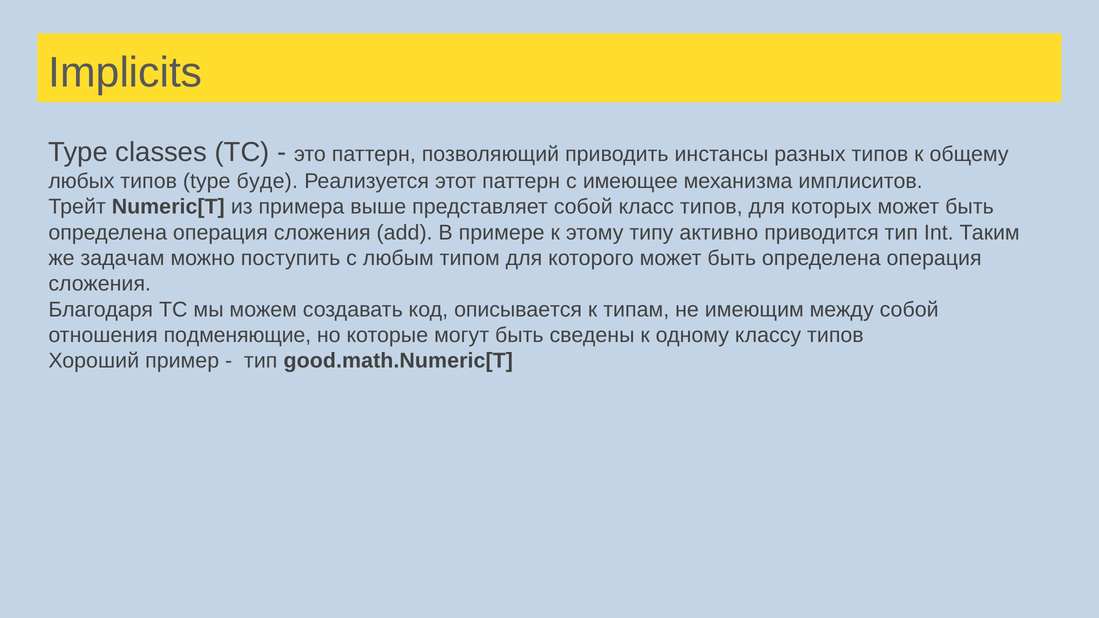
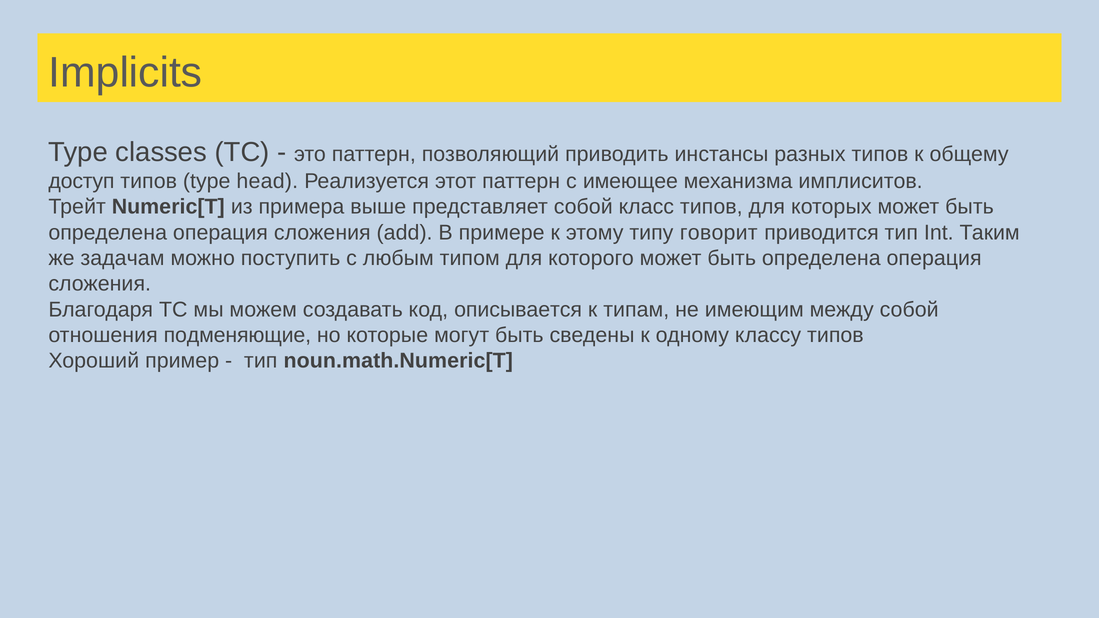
любых: любых -> доступ
буде: буде -> head
активно: активно -> говорит
good.math.Numeric[T: good.math.Numeric[T -> noun.math.Numeric[T
